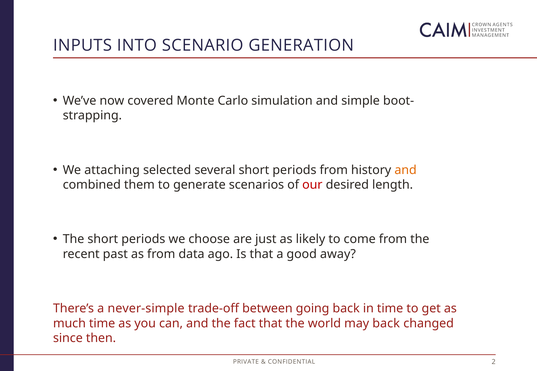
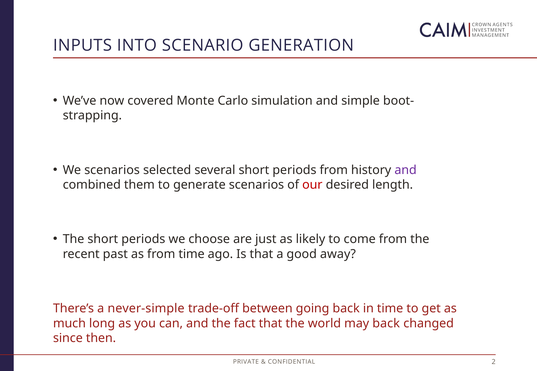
We attaching: attaching -> scenarios
and at (406, 170) colour: orange -> purple
from data: data -> time
much time: time -> long
